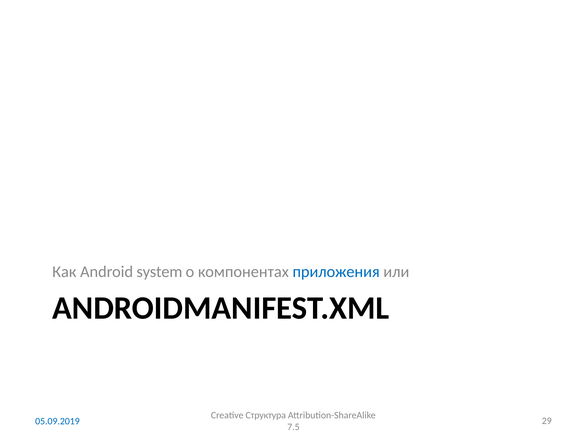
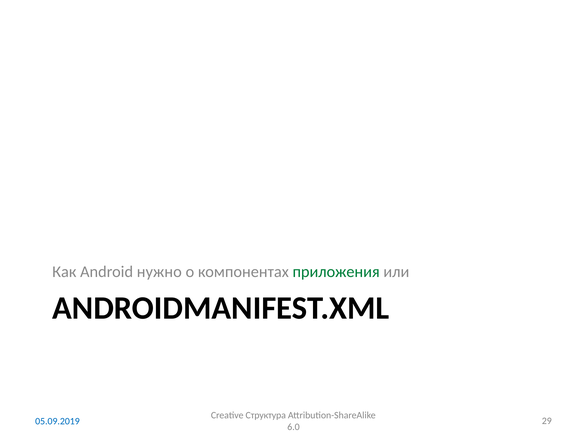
system: system -> нужно
приложения colour: blue -> green
7.5: 7.5 -> 6.0
